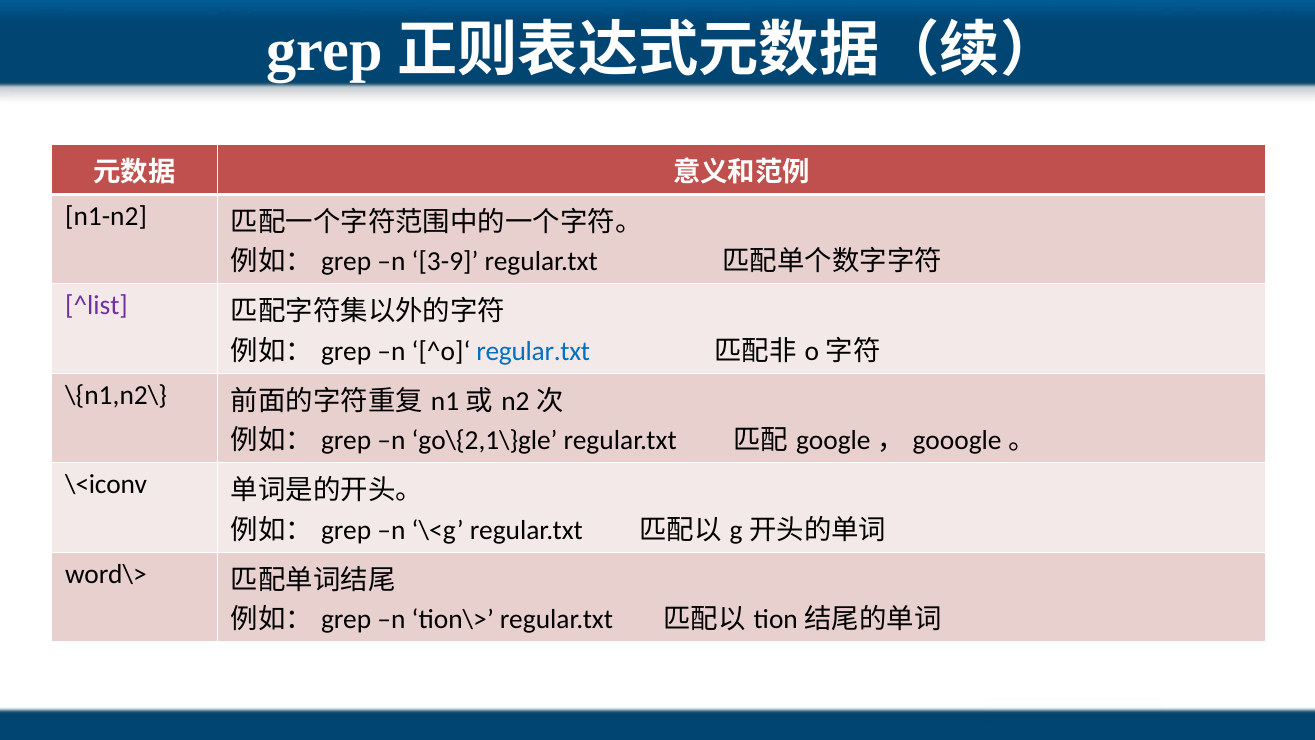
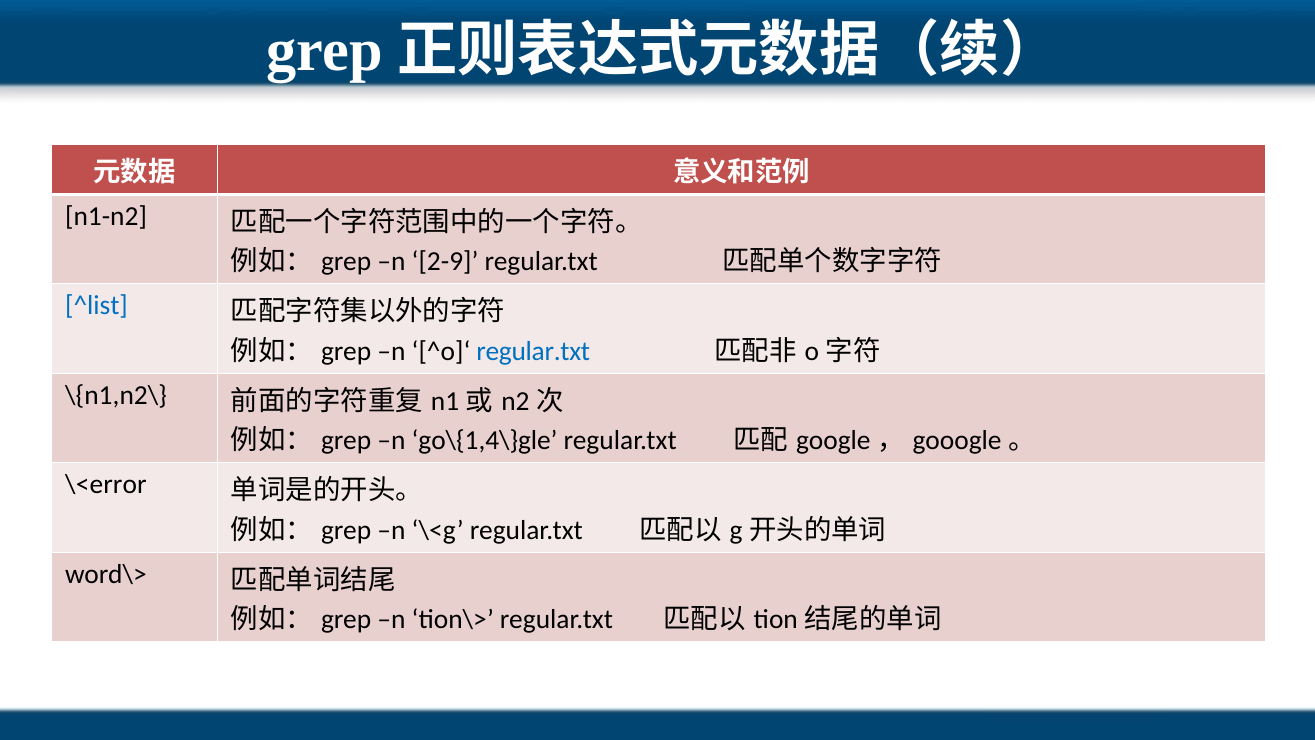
3-9: 3-9 -> 2-9
^list colour: purple -> blue
go\{2,1\}gle: go\{2,1\}gle -> go\{1,4\}gle
\<iconv: \<iconv -> \<error
